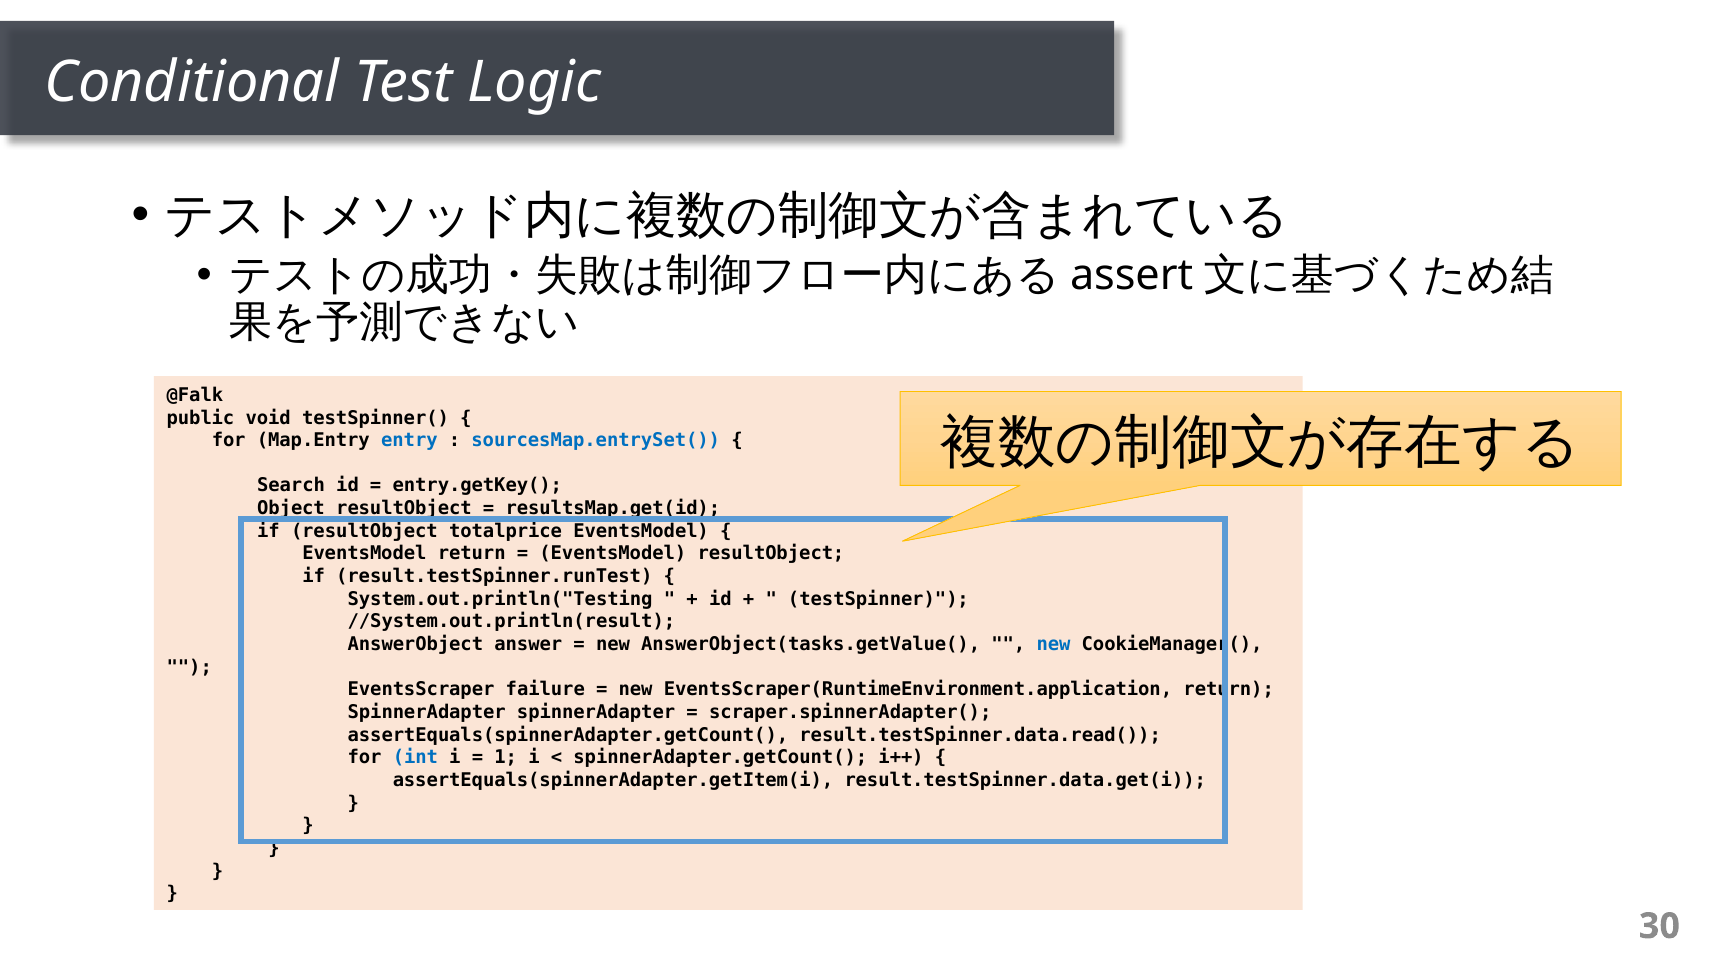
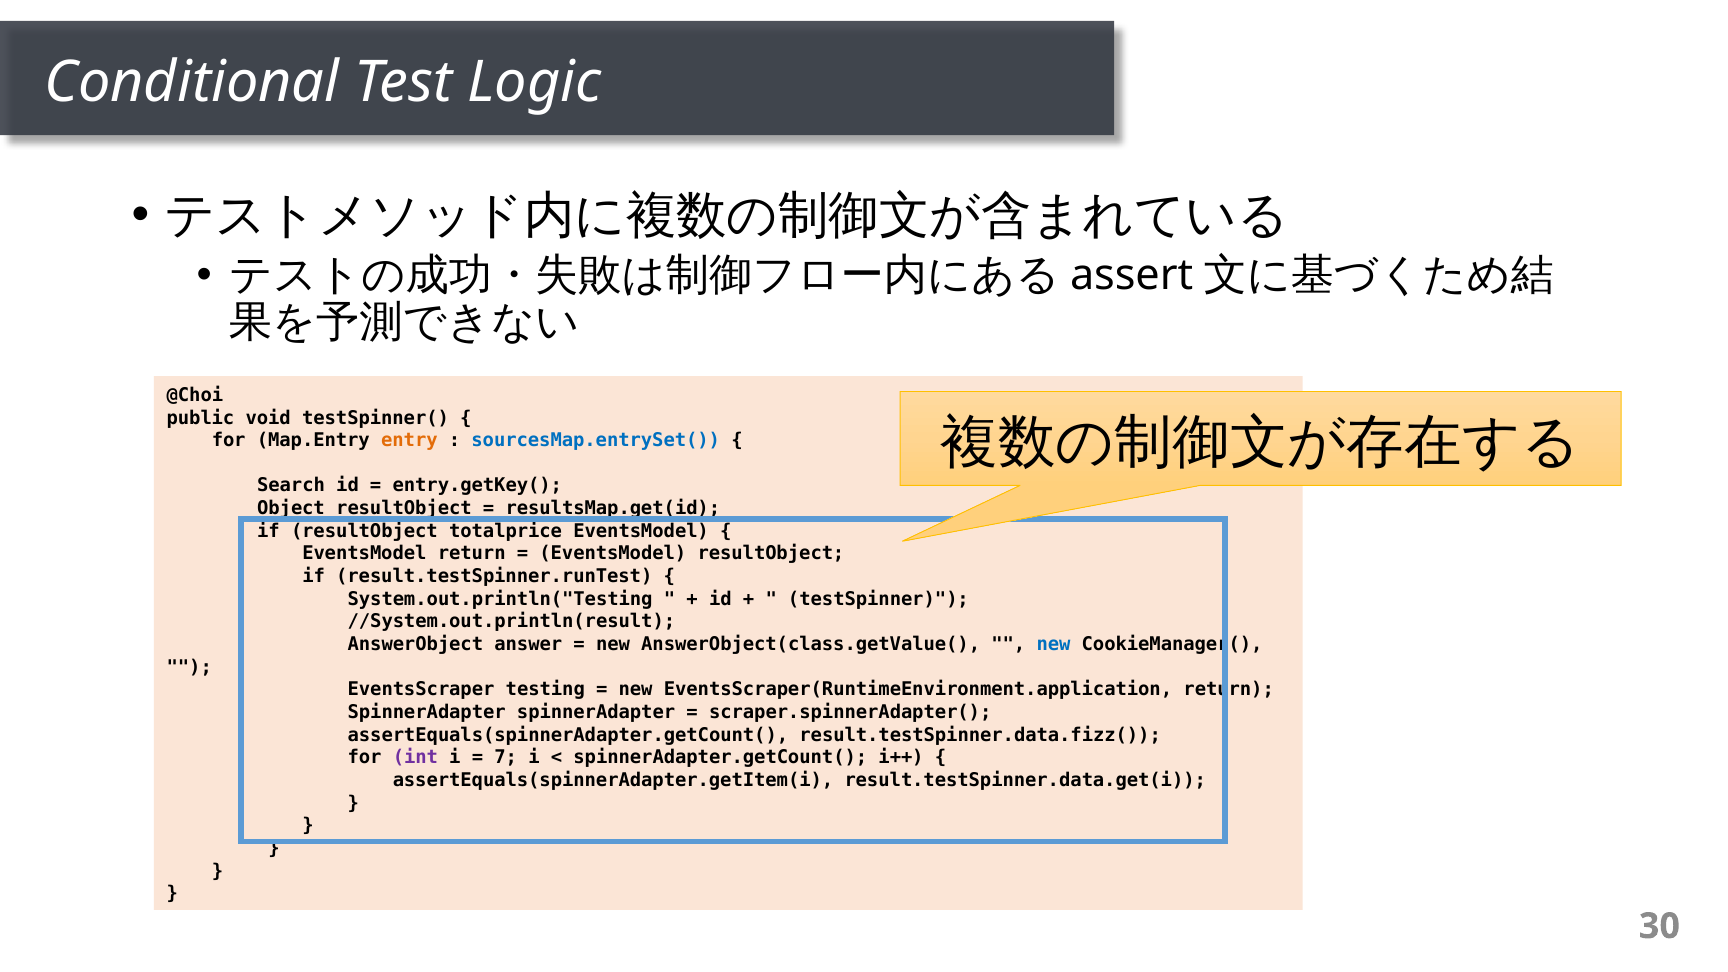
@Falk: @Falk -> @Choi
entry colour: blue -> orange
AnswerObject(tasks.getValue(: AnswerObject(tasks.getValue( -> AnswerObject(class.getValue(
failure: failure -> testing
result.testSpinner.data.read(: result.testSpinner.data.read( -> result.testSpinner.data.fizz(
int colour: blue -> purple
1: 1 -> 7
